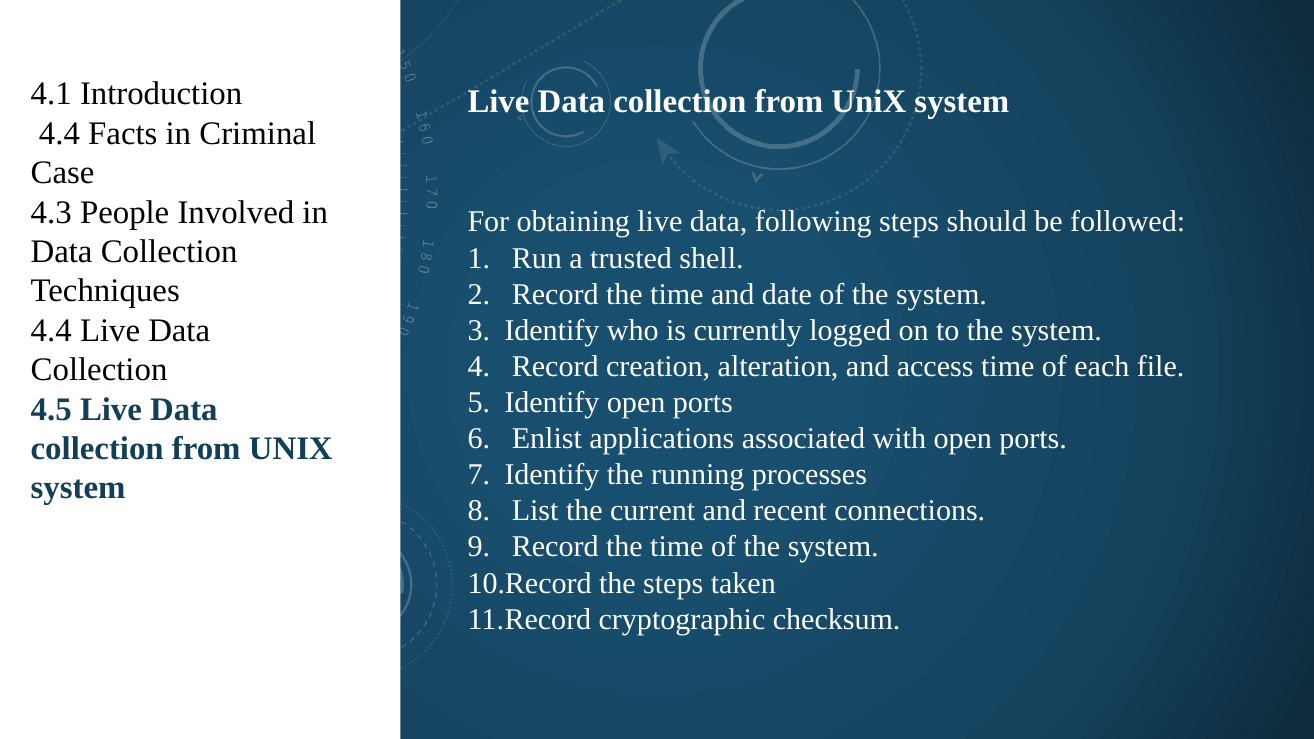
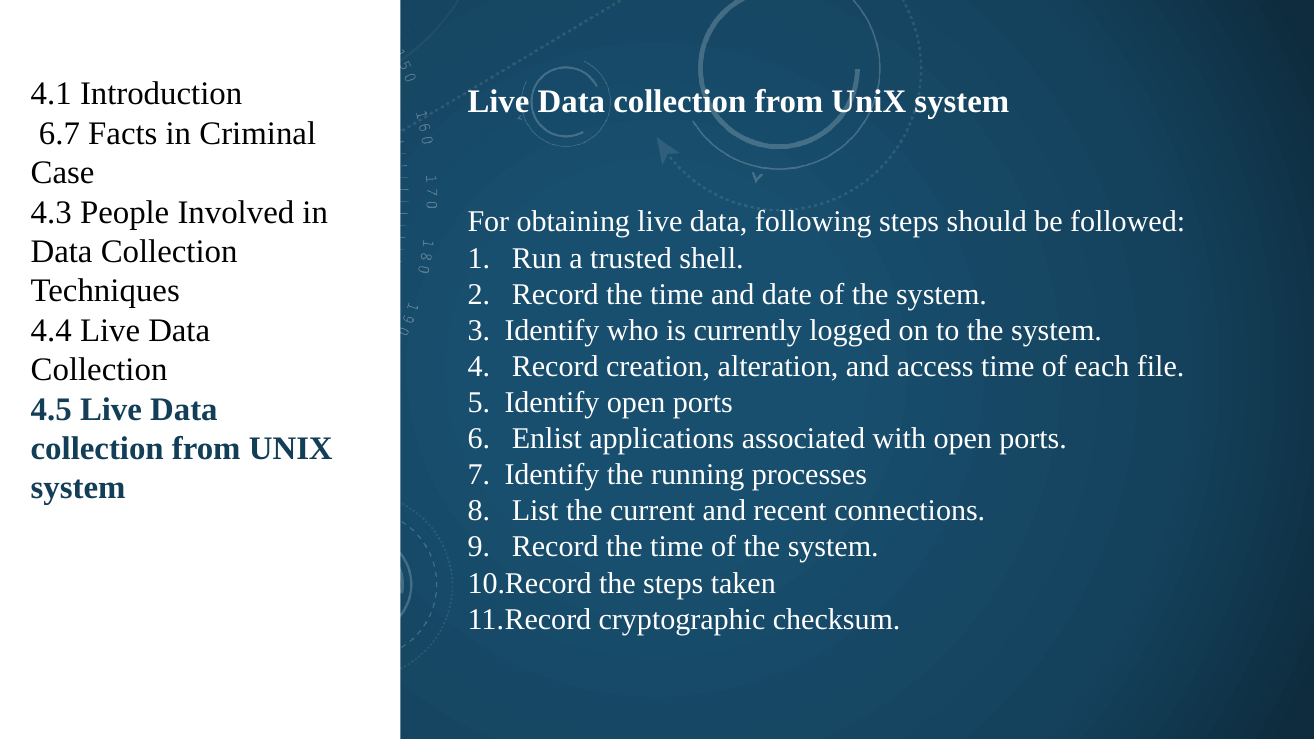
4.4 at (59, 133): 4.4 -> 6.7
